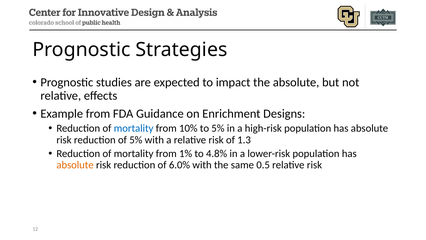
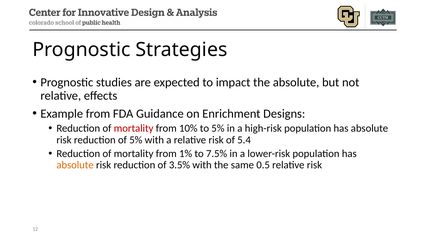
mortality at (134, 128) colour: blue -> red
1.3: 1.3 -> 5.4
4.8%: 4.8% -> 7.5%
6.0%: 6.0% -> 3.5%
